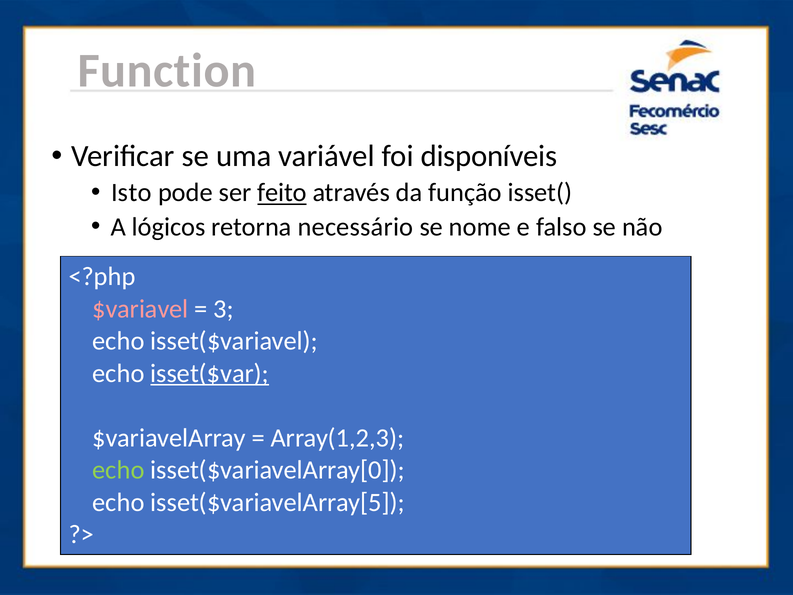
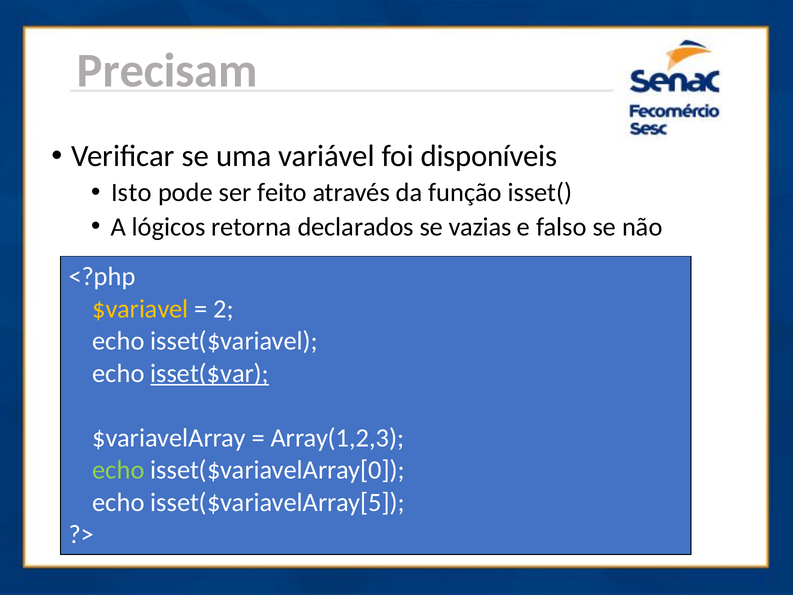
Function: Function -> Precisam
feito underline: present -> none
necessário: necessário -> declarados
nome: nome -> vazias
$variavel colour: pink -> yellow
3: 3 -> 2
